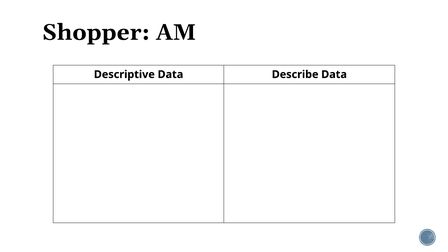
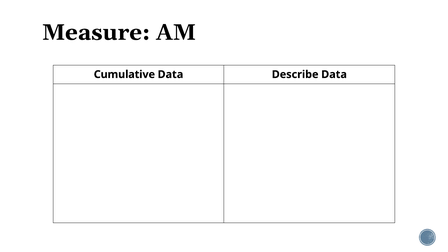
Shopper: Shopper -> Measure
Descriptive: Descriptive -> Cumulative
